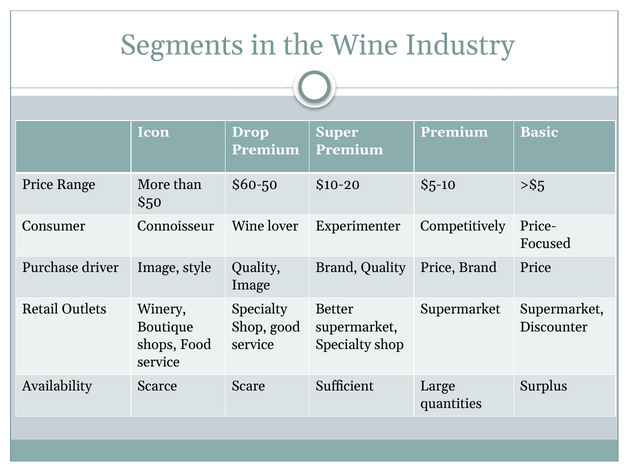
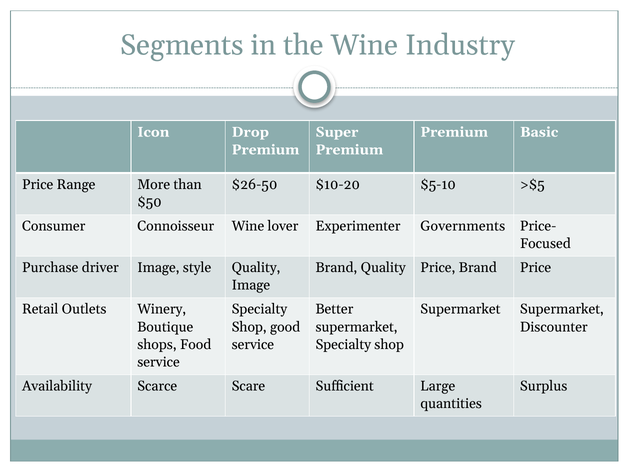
$60-50: $60-50 -> $26-50
Competitively: Competitively -> Governments
